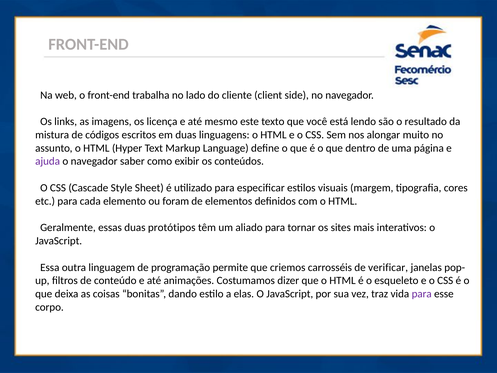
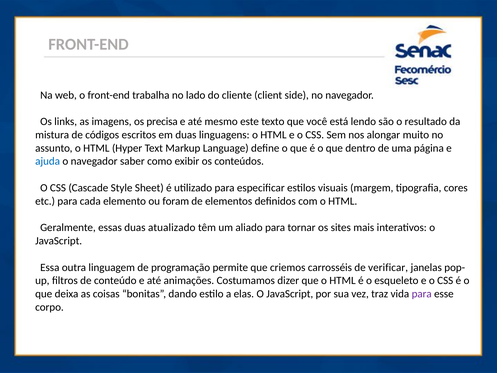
licença: licença -> precisa
ajuda colour: purple -> blue
protótipos: protótipos -> atualizado
